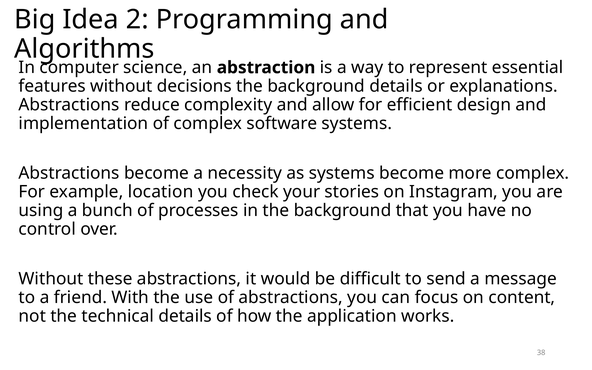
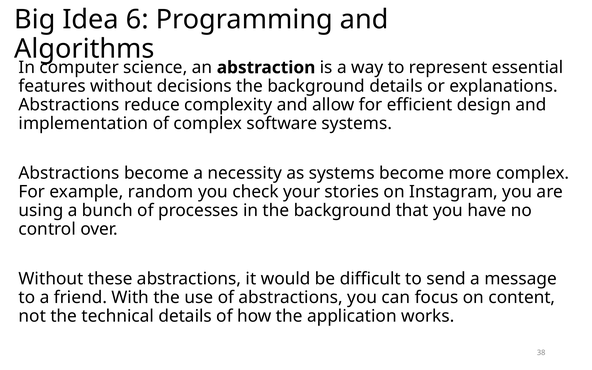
2: 2 -> 6
location: location -> random
